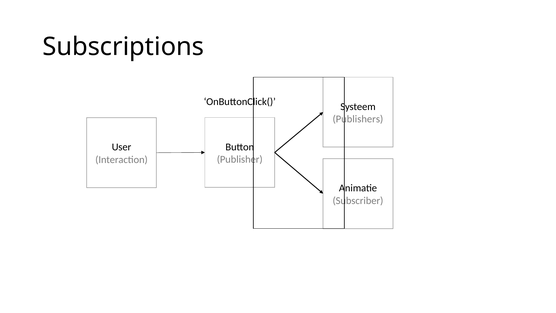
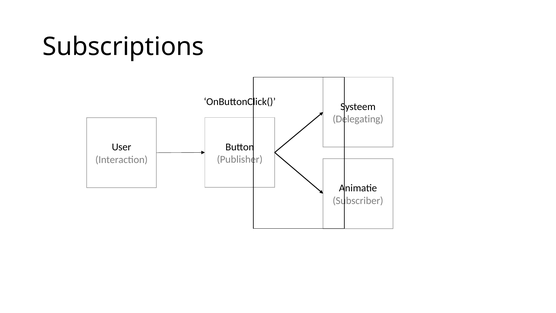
Publishers: Publishers -> Delegating
